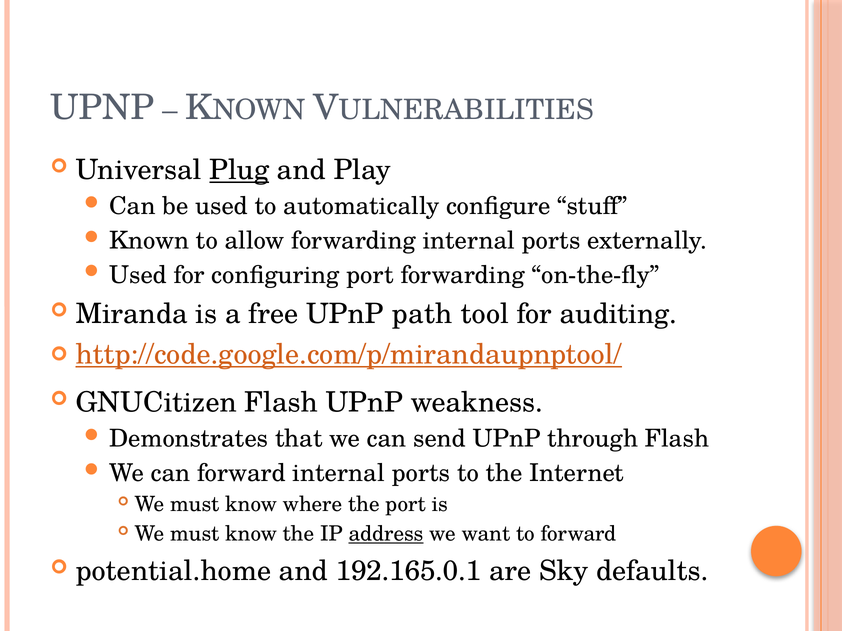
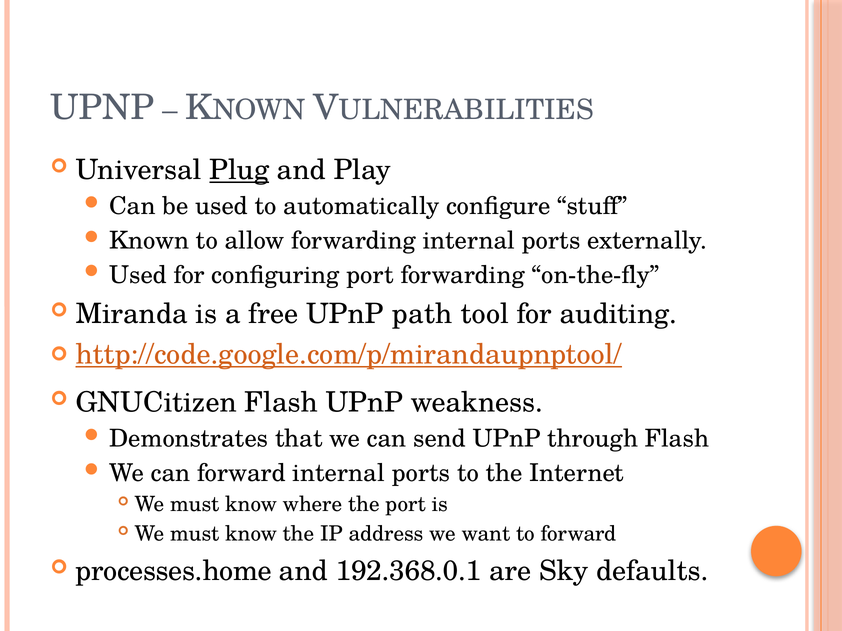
address underline: present -> none
potential.home: potential.home -> processes.home
192.165.0.1: 192.165.0.1 -> 192.368.0.1
